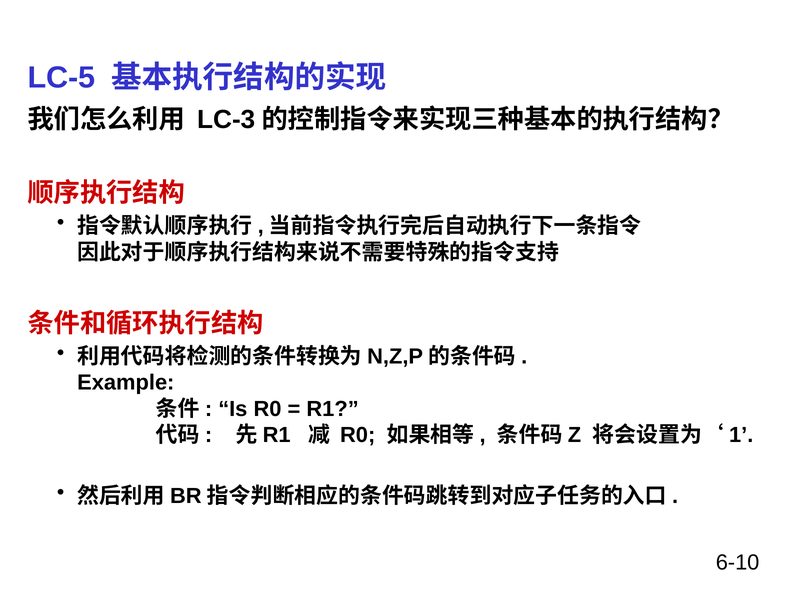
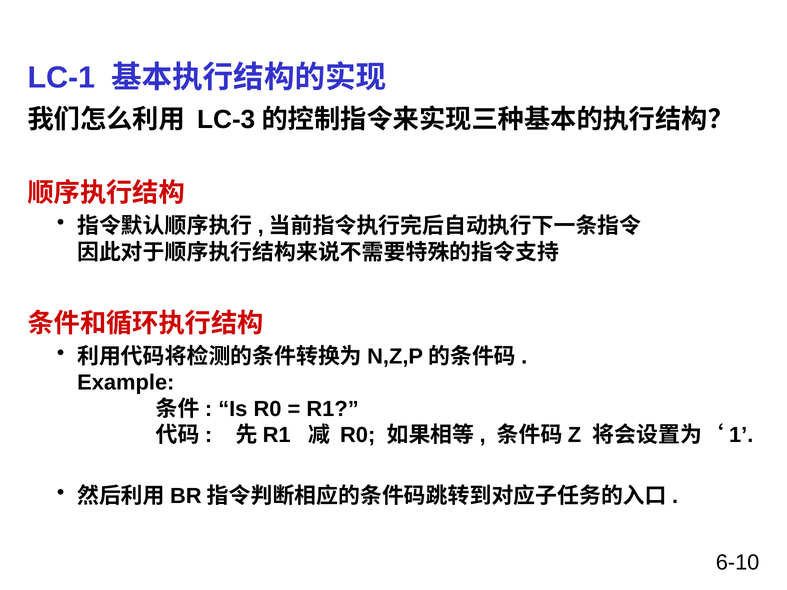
LC-5: LC-5 -> LC-1
